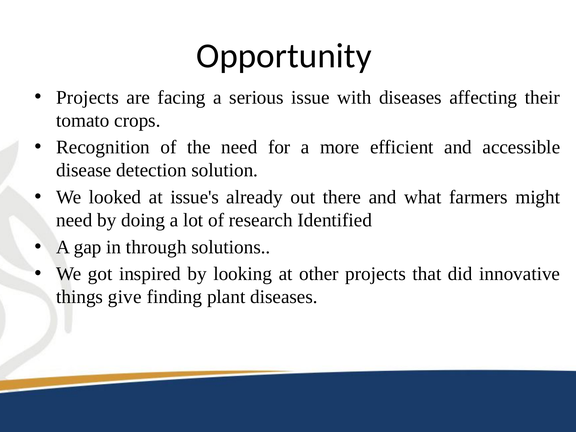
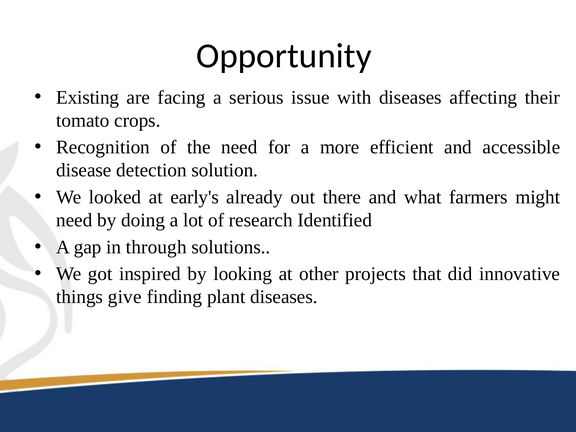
Projects at (88, 97): Projects -> Existing
issue's: issue's -> early's
